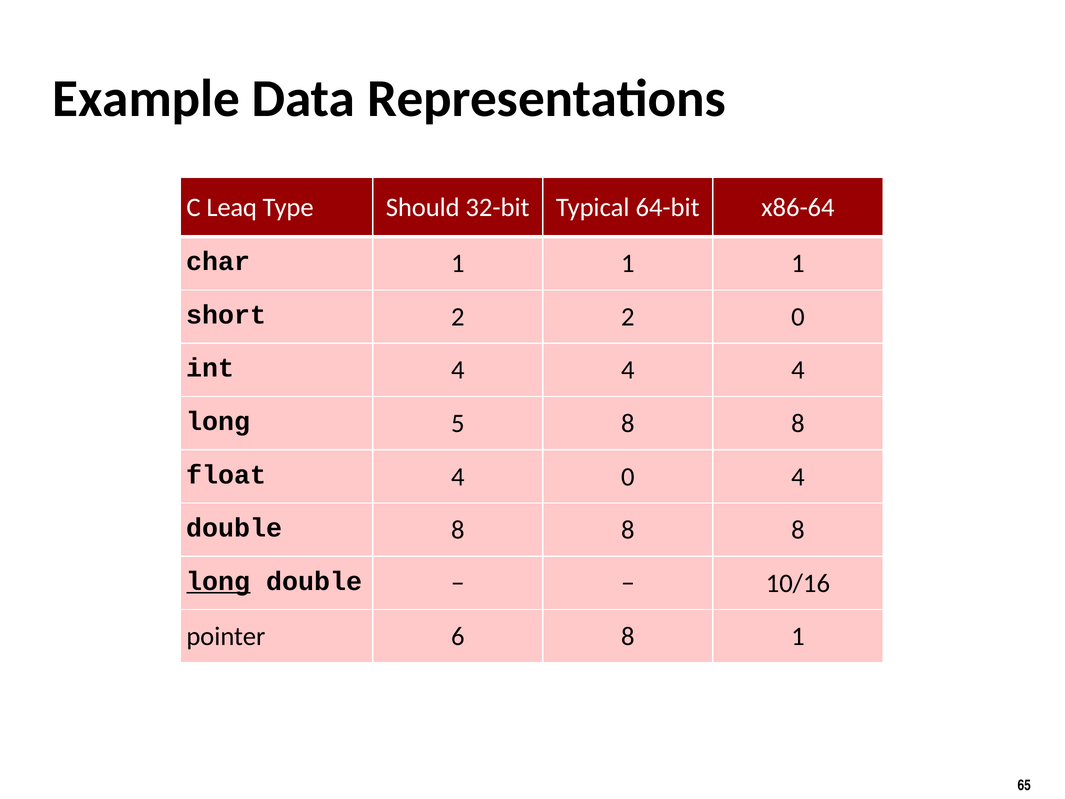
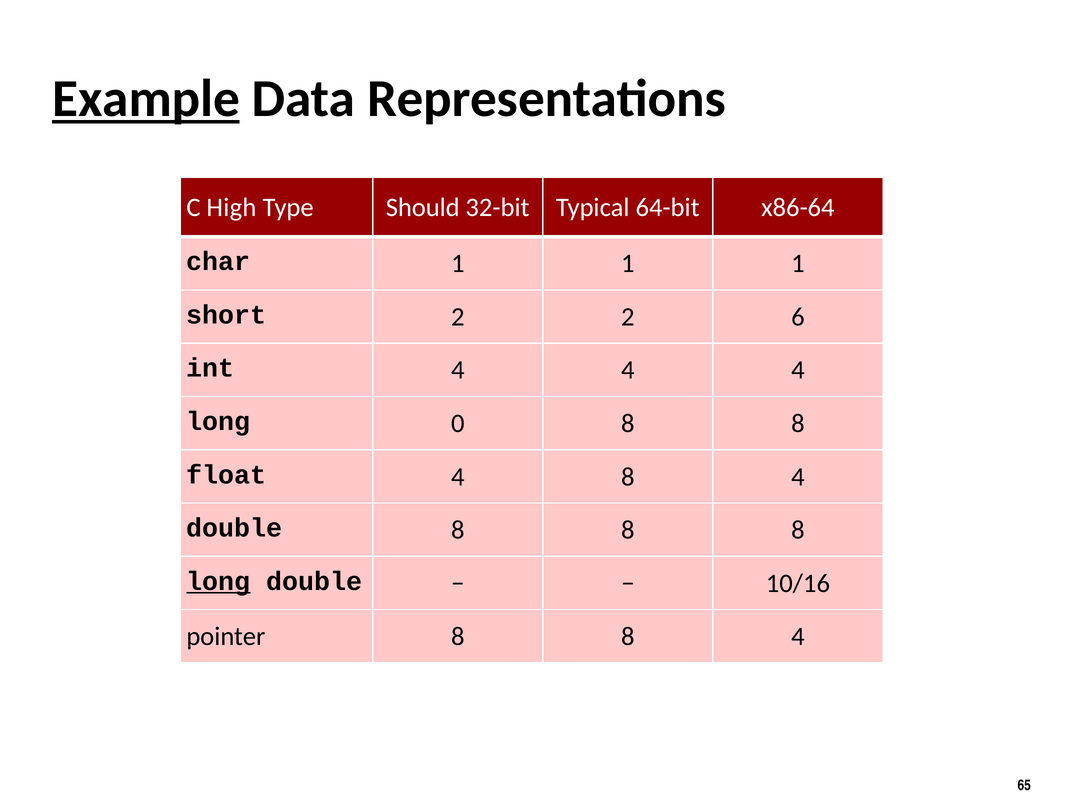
Example underline: none -> present
Leaq: Leaq -> High
2 0: 0 -> 6
5: 5 -> 0
4 0: 0 -> 8
pointer 6: 6 -> 8
1 at (798, 636): 1 -> 4
